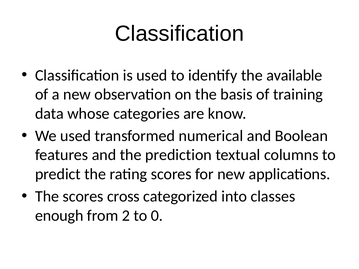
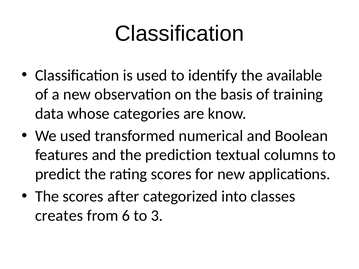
cross: cross -> after
enough: enough -> creates
2: 2 -> 6
0: 0 -> 3
